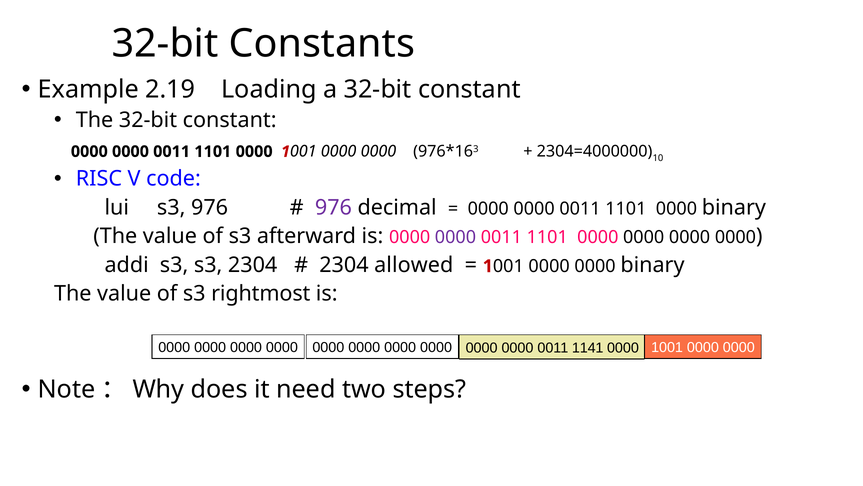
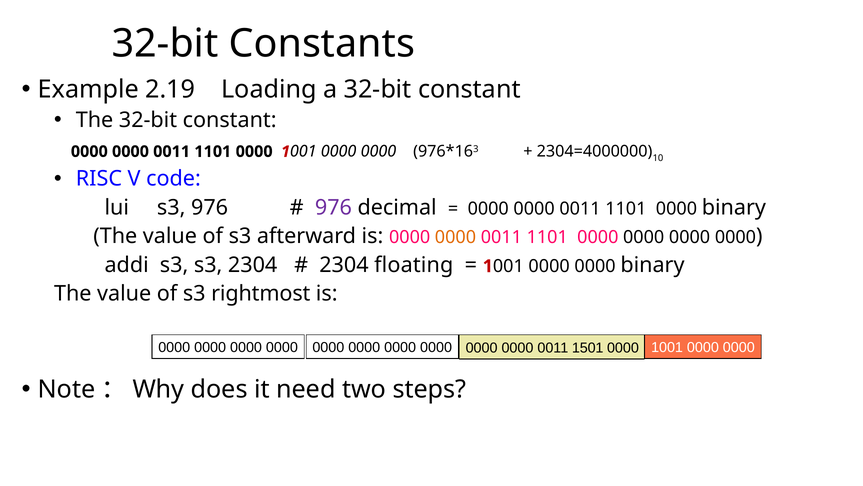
0000 at (455, 237) colour: purple -> orange
allowed: allowed -> floating
1141: 1141 -> 1501
